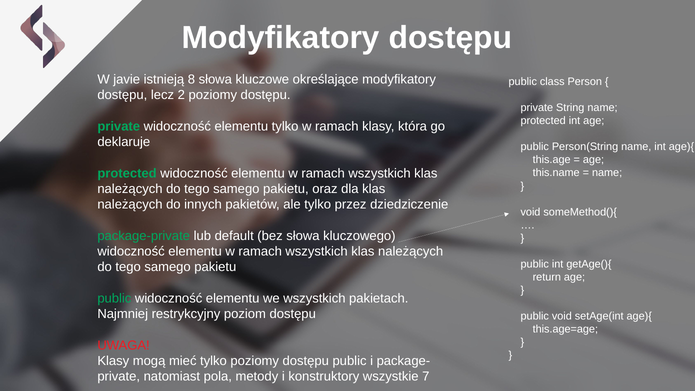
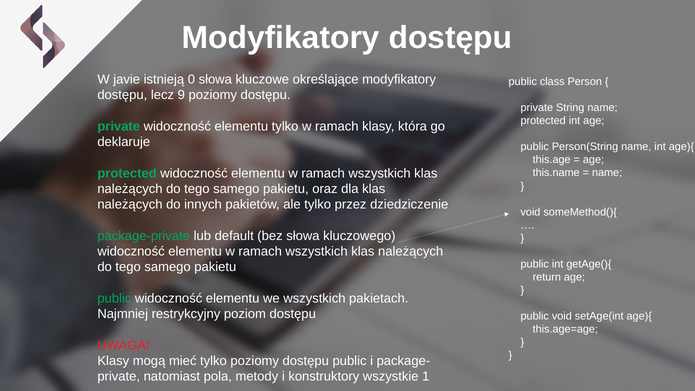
8: 8 -> 0
2: 2 -> 9
7: 7 -> 1
